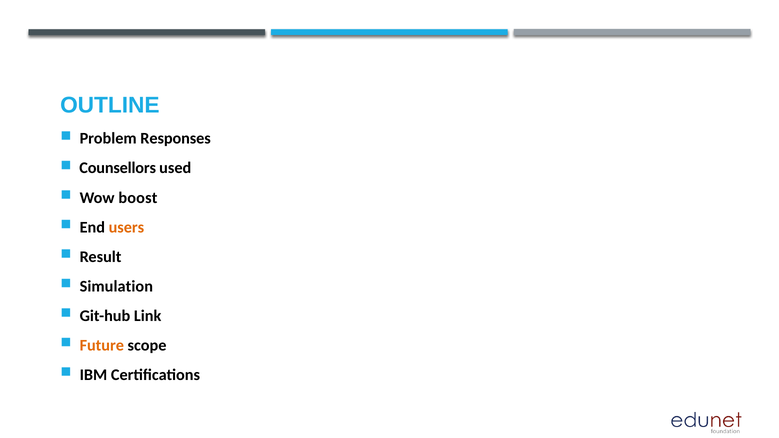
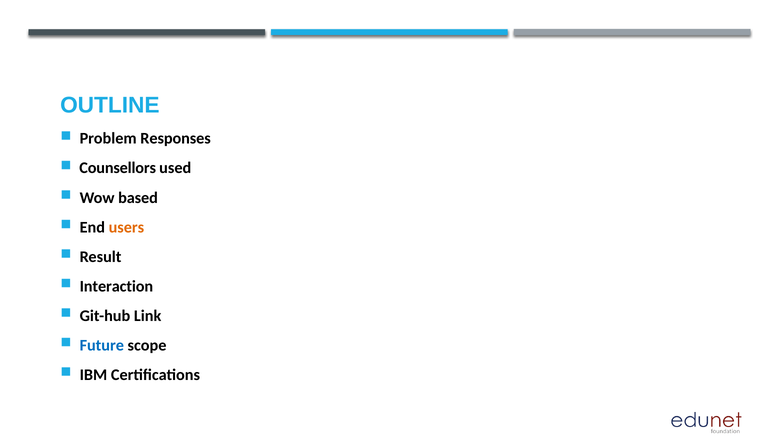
boost: boost -> based
Simulation: Simulation -> Interaction
Future colour: orange -> blue
